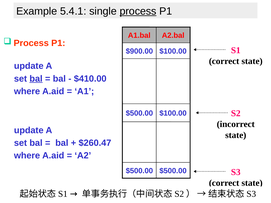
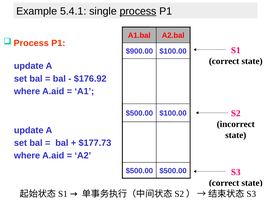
bal at (36, 79) underline: present -> none
$410.00: $410.00 -> $176.92
$260.47: $260.47 -> $177.73
